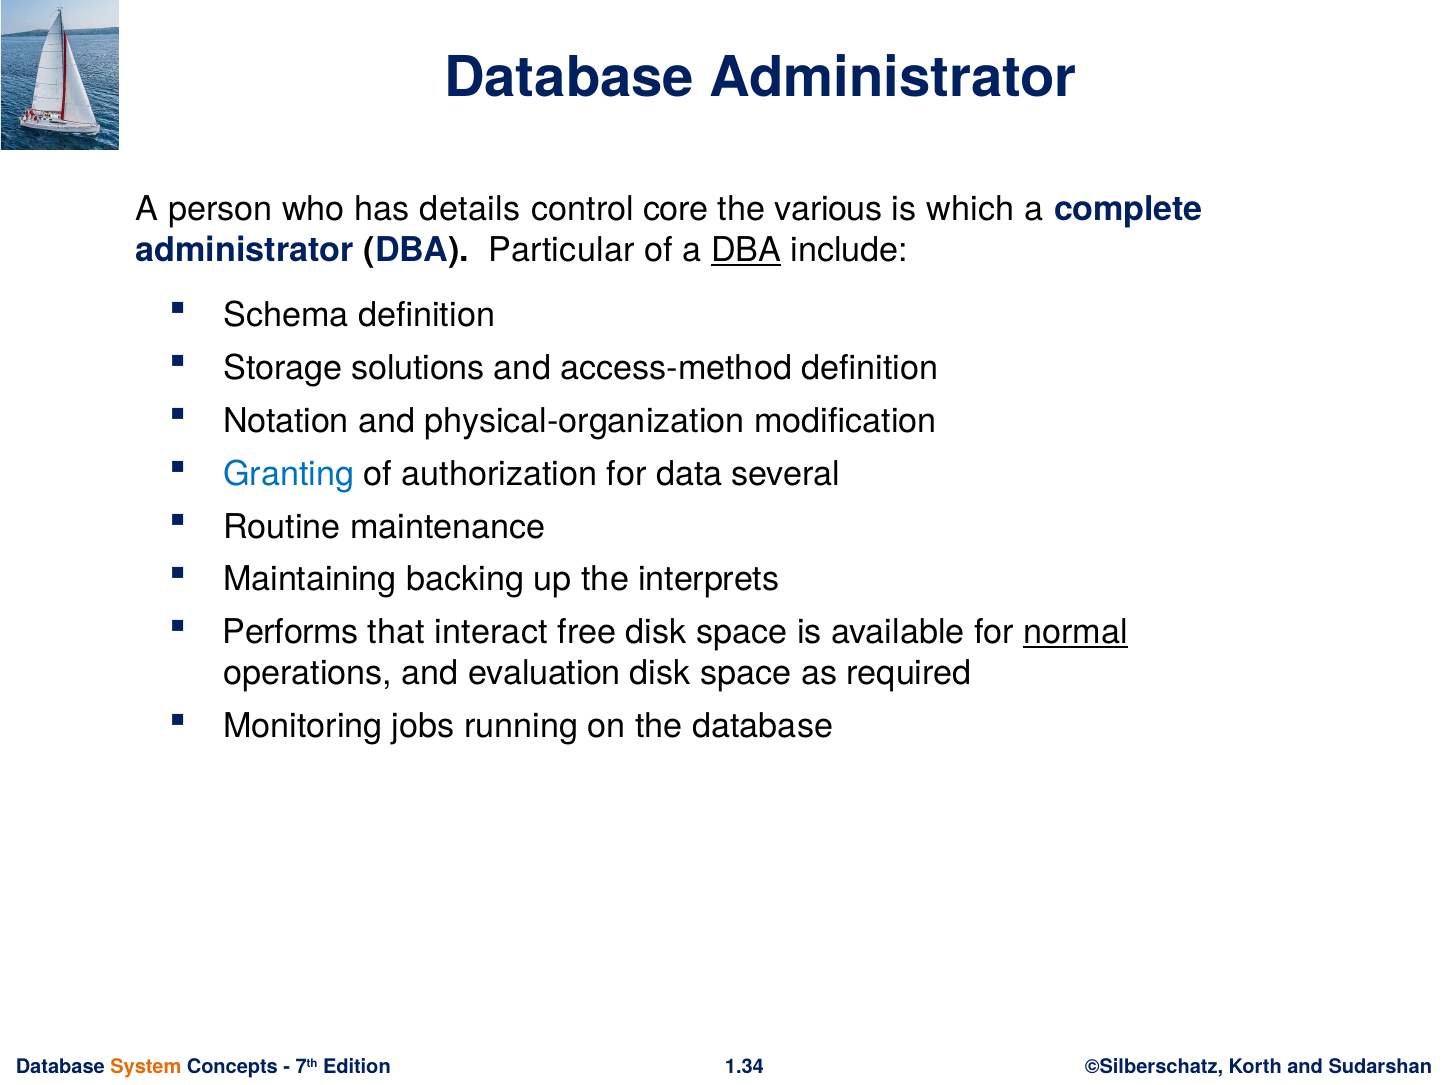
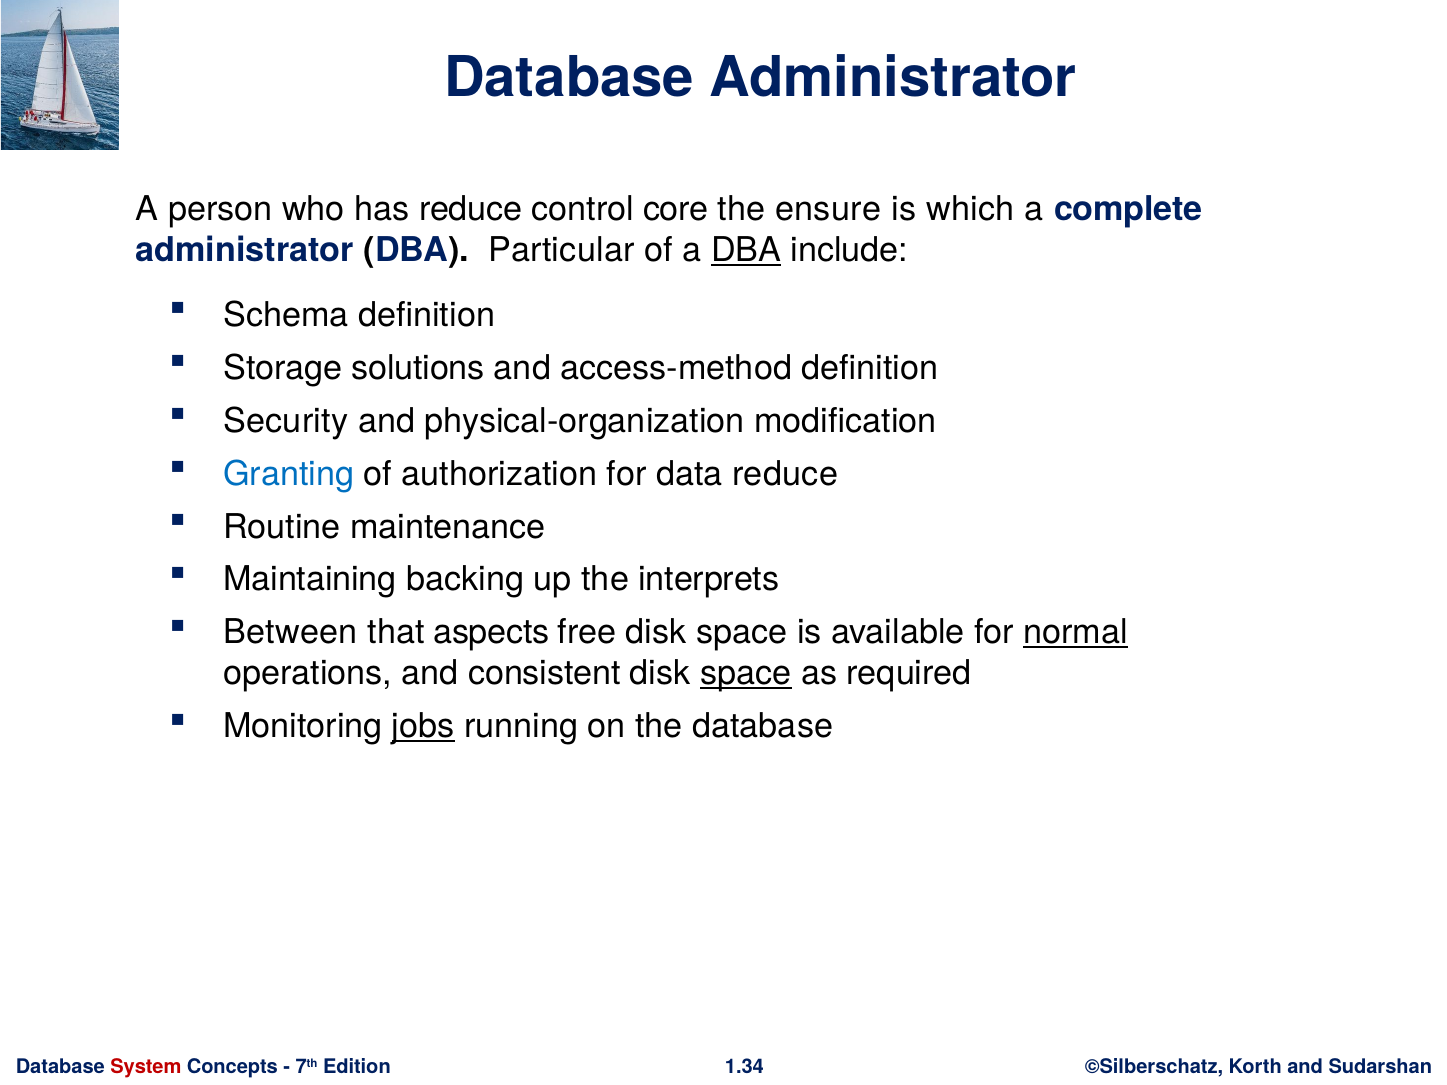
has details: details -> reduce
various: various -> ensure
Notation: Notation -> Security
data several: several -> reduce
Performs: Performs -> Between
interact: interact -> aspects
evaluation: evaluation -> consistent
space at (746, 674) underline: none -> present
jobs underline: none -> present
System colour: orange -> red
